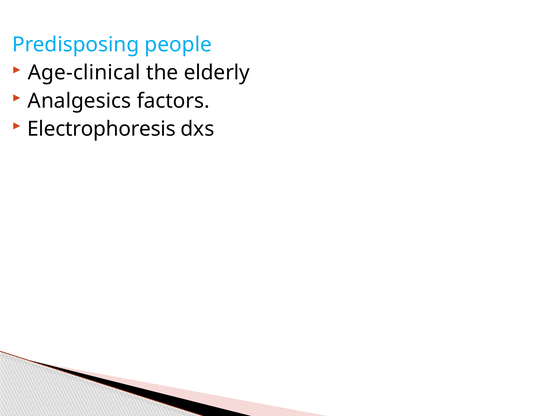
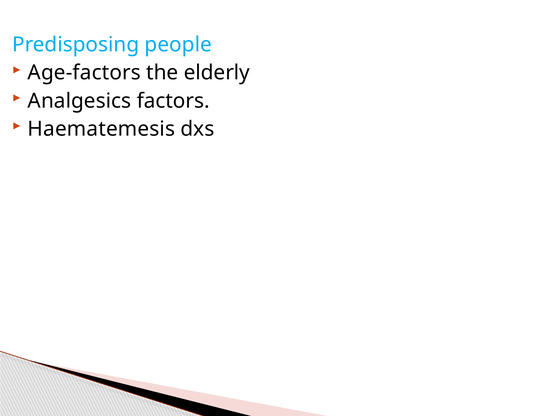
Age-clinical: Age-clinical -> Age-factors
Electrophoresis: Electrophoresis -> Haematemesis
